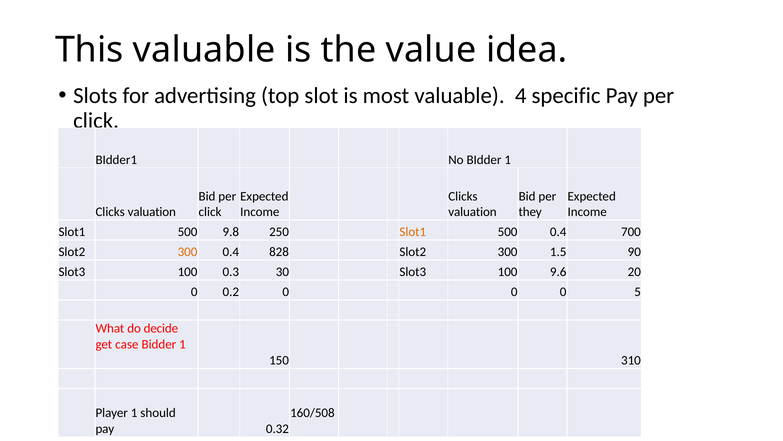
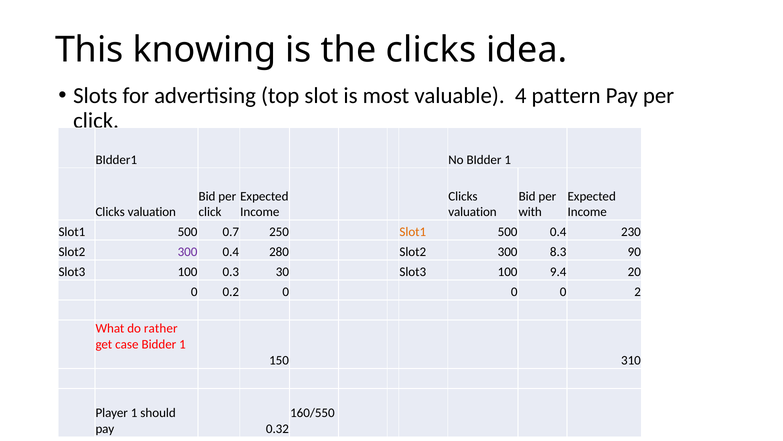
This valuable: valuable -> knowing
the value: value -> clicks
specific: specific -> pattern
they: they -> with
9.8: 9.8 -> 0.7
700: 700 -> 230
300 at (188, 252) colour: orange -> purple
828: 828 -> 280
1.5: 1.5 -> 8.3
9.6: 9.6 -> 9.4
5: 5 -> 2
decide: decide -> rather
160/508: 160/508 -> 160/550
